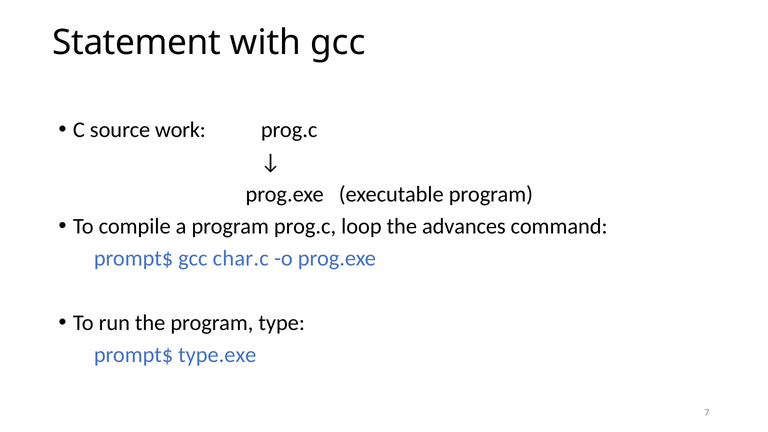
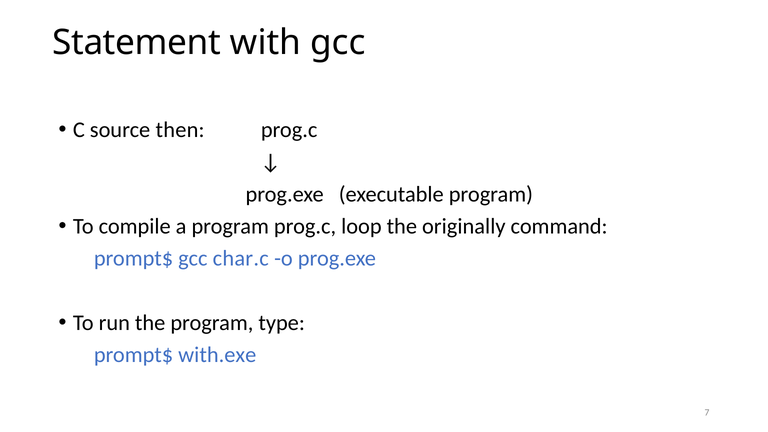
work: work -> then
advances: advances -> originally
type.exe: type.exe -> with.exe
